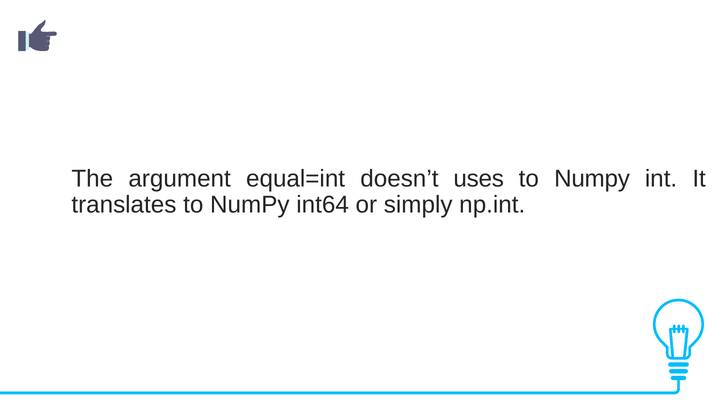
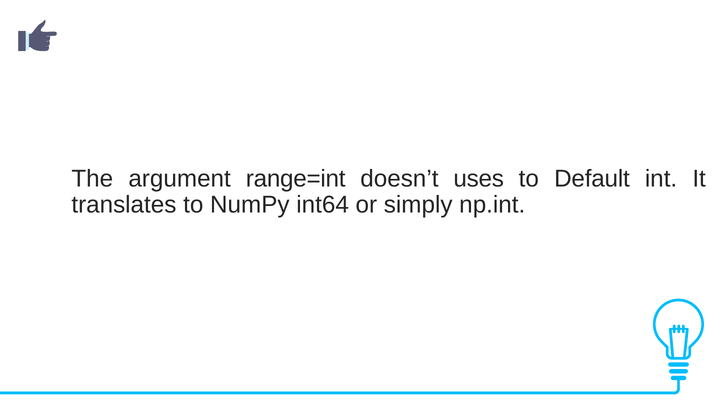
equal=int: equal=int -> range=int
Numpy at (592, 179): Numpy -> Default
